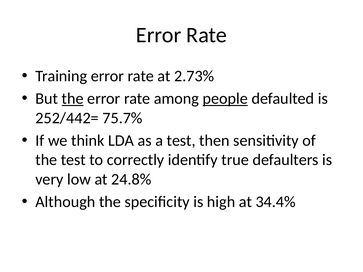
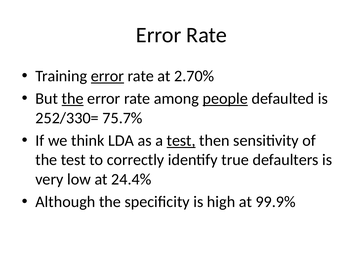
error at (107, 76) underline: none -> present
2.73%: 2.73% -> 2.70%
252/442=: 252/442= -> 252/330=
test at (181, 141) underline: none -> present
24.8%: 24.8% -> 24.4%
34.4%: 34.4% -> 99.9%
